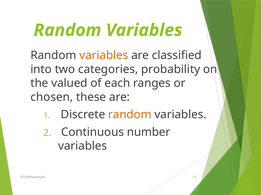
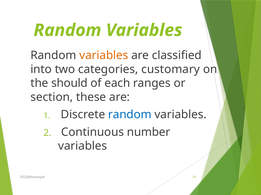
probability: probability -> customary
valued: valued -> should
chosen: chosen -> section
random at (130, 115) colour: orange -> blue
